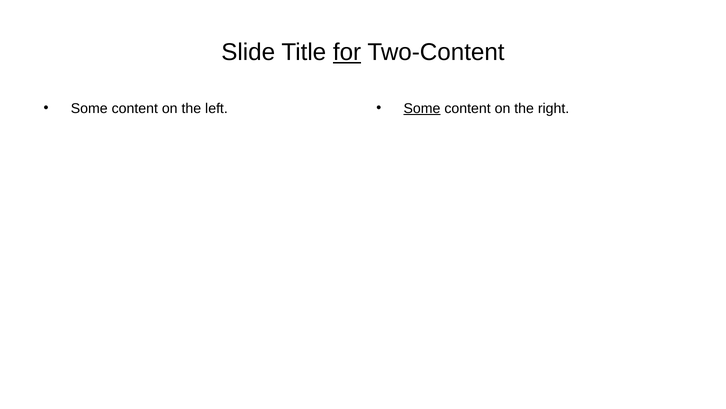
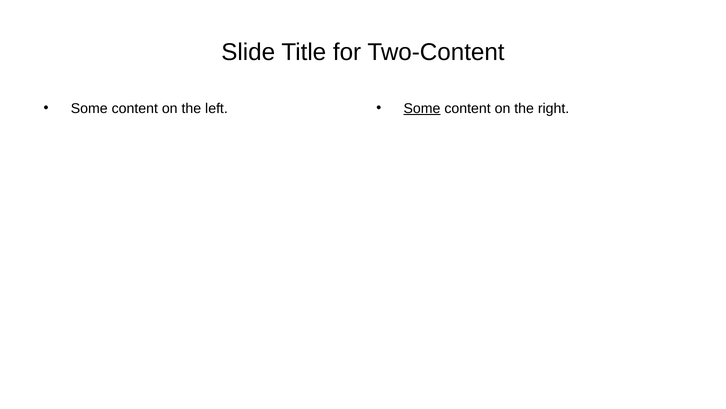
for underline: present -> none
